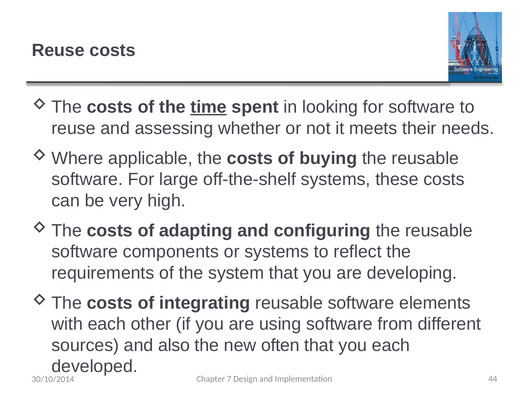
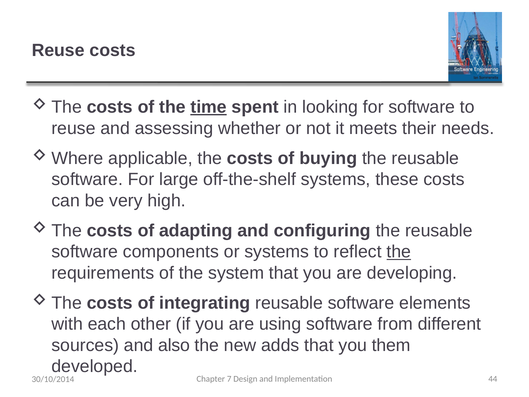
the at (399, 252) underline: none -> present
often: often -> adds
you each: each -> them
